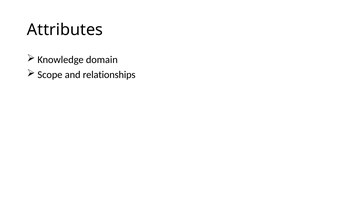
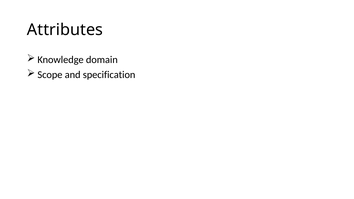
relationships: relationships -> specification
